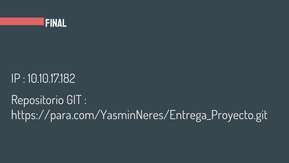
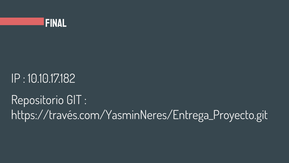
https://para.com/YasminNeres/Entrega_Proyecto.git: https://para.com/YasminNeres/Entrega_Proyecto.git -> https://través.com/YasminNeres/Entrega_Proyecto.git
